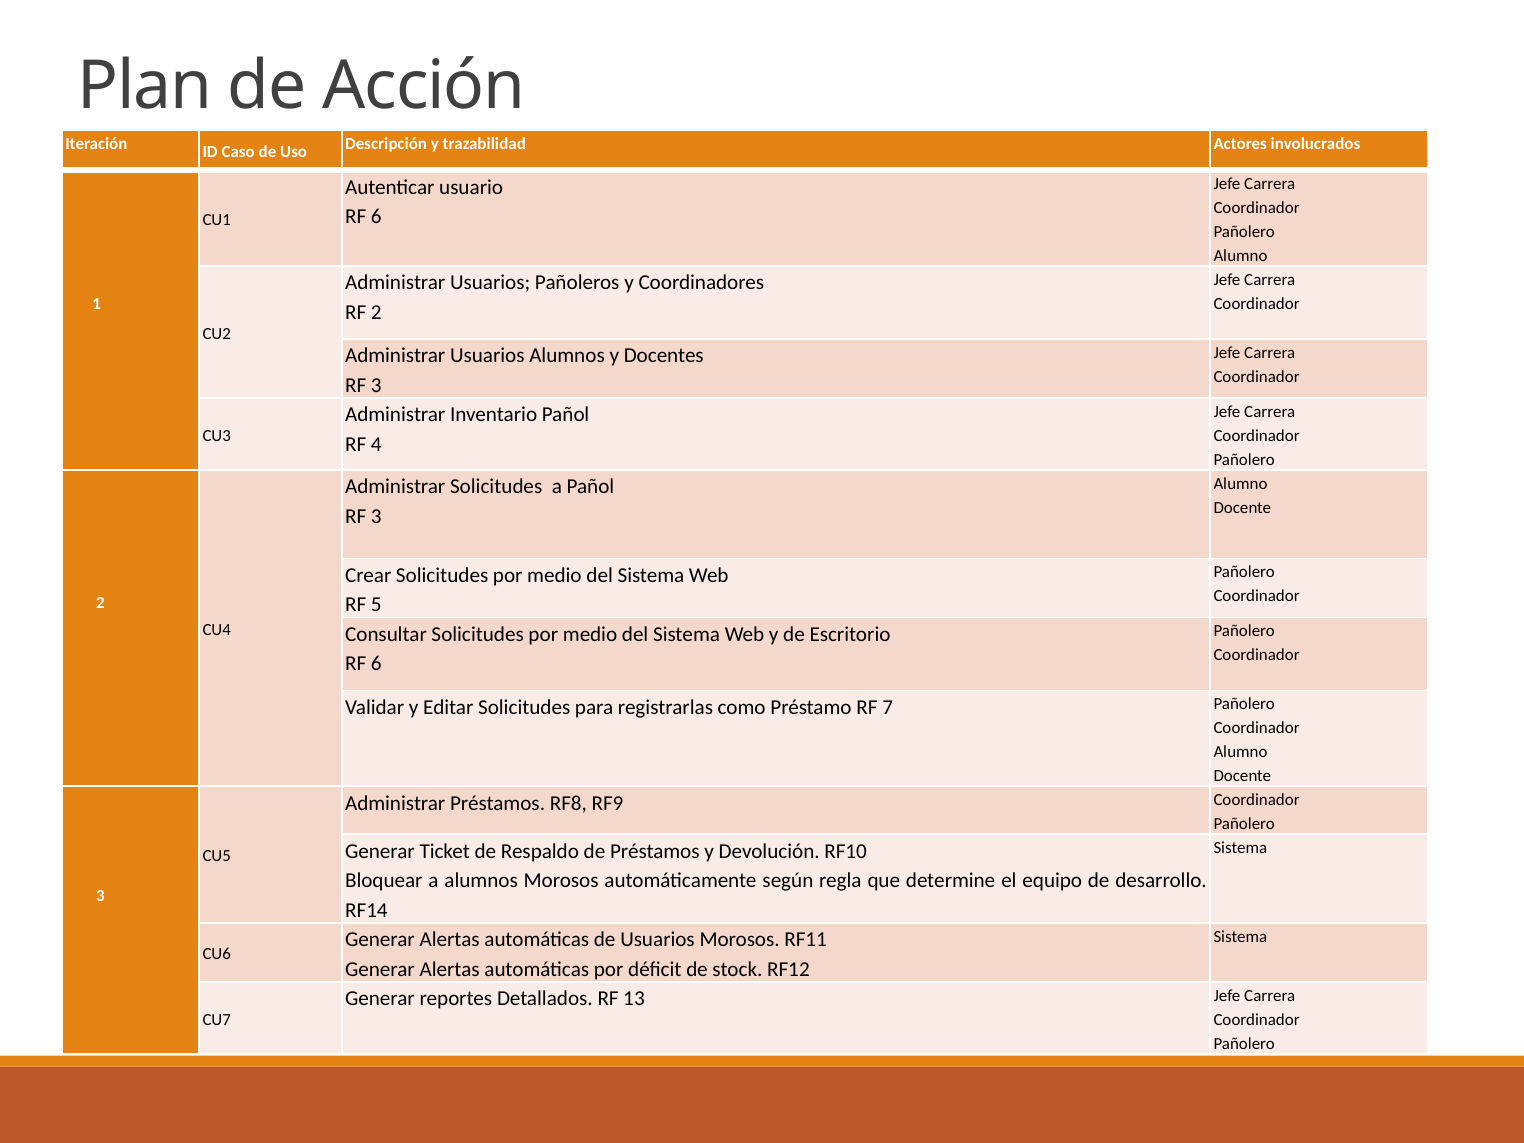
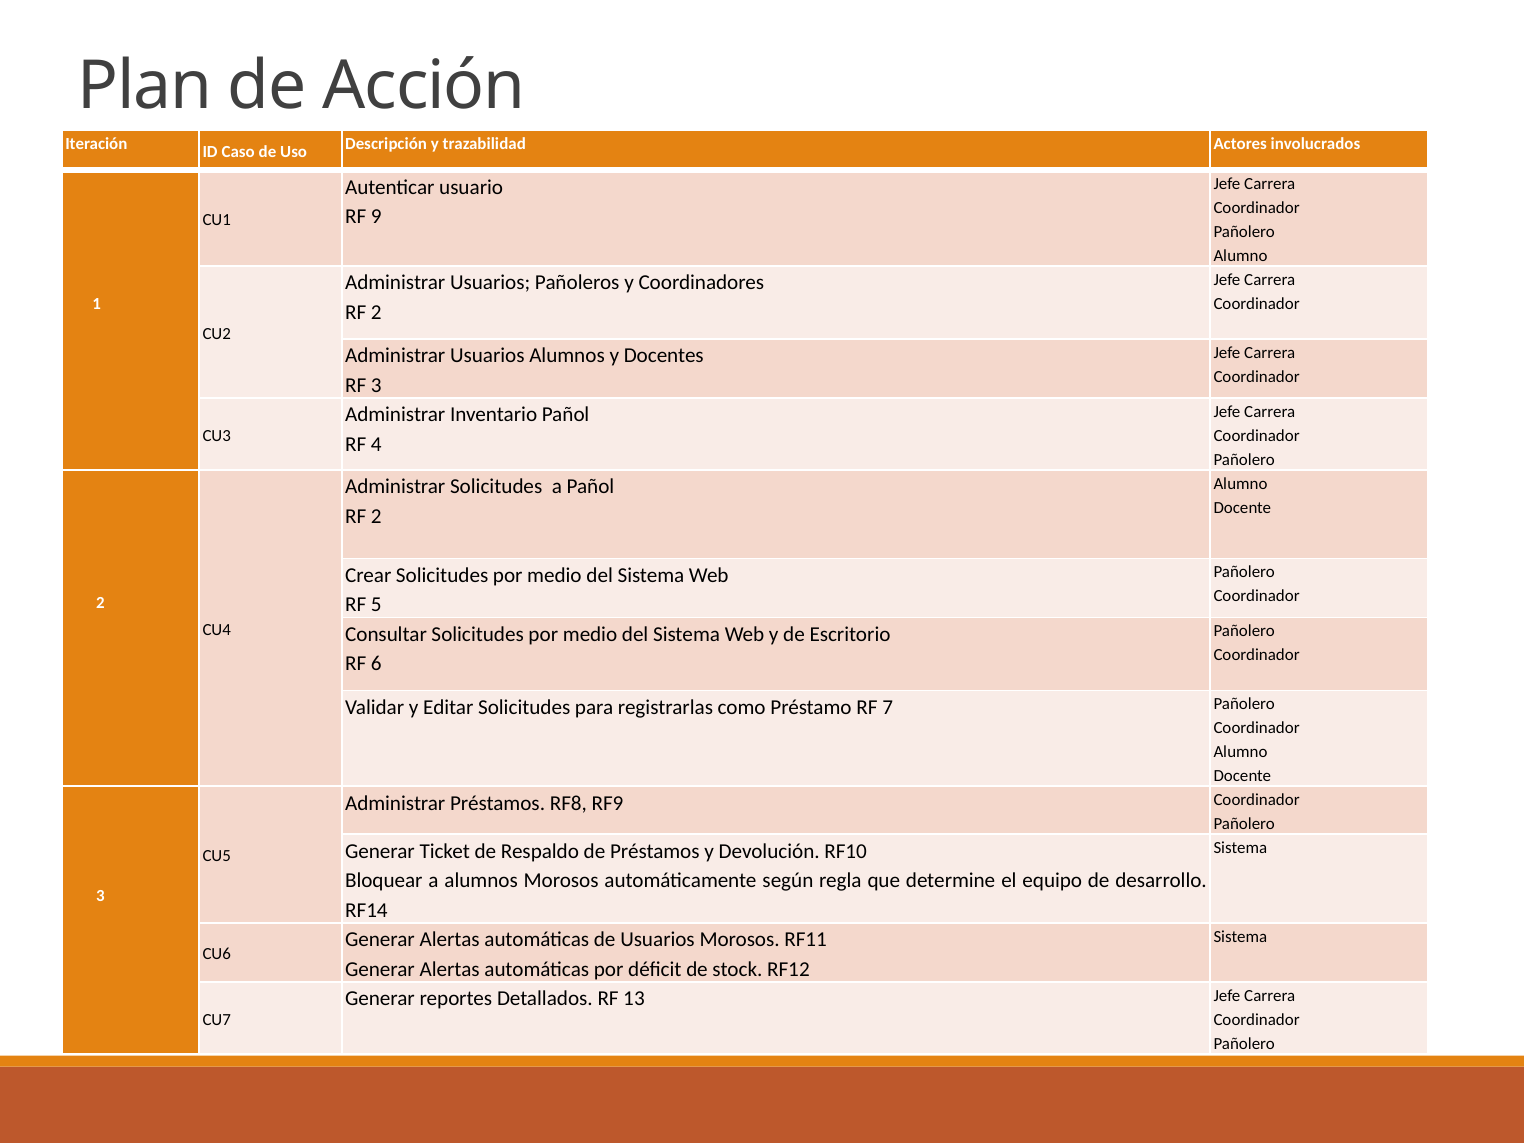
6 at (376, 217): 6 -> 9
3 at (376, 516): 3 -> 2
